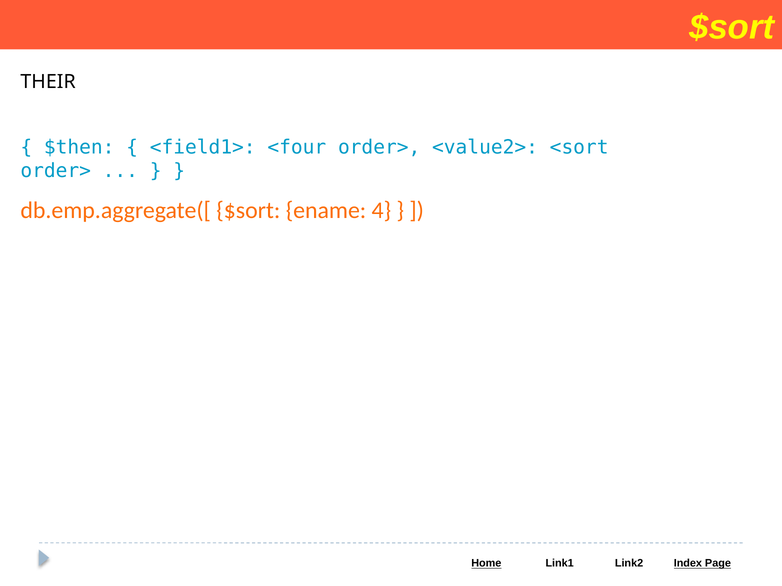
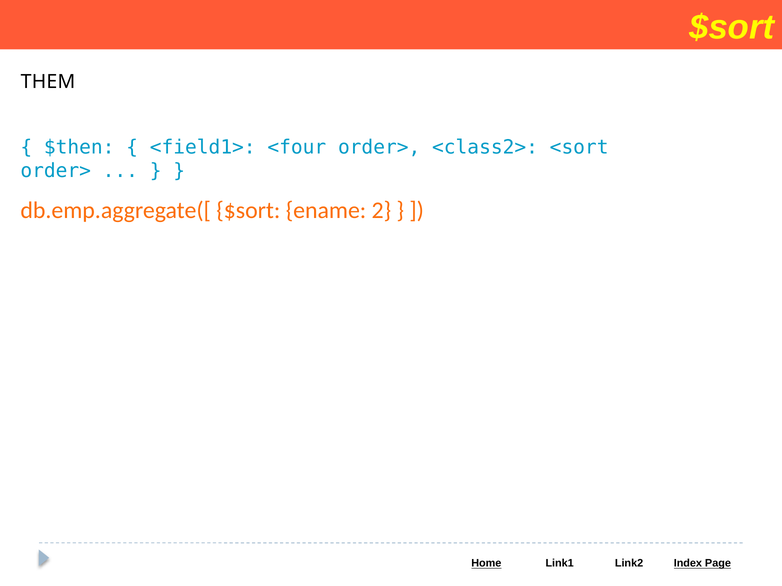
THEIR: THEIR -> THEM
<value2>: <value2> -> <class2>
4: 4 -> 2
